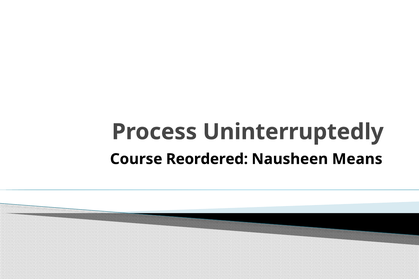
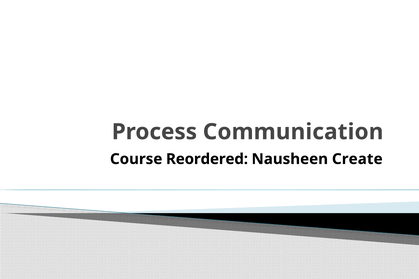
Uninterruptedly: Uninterruptedly -> Communication
Means: Means -> Create
